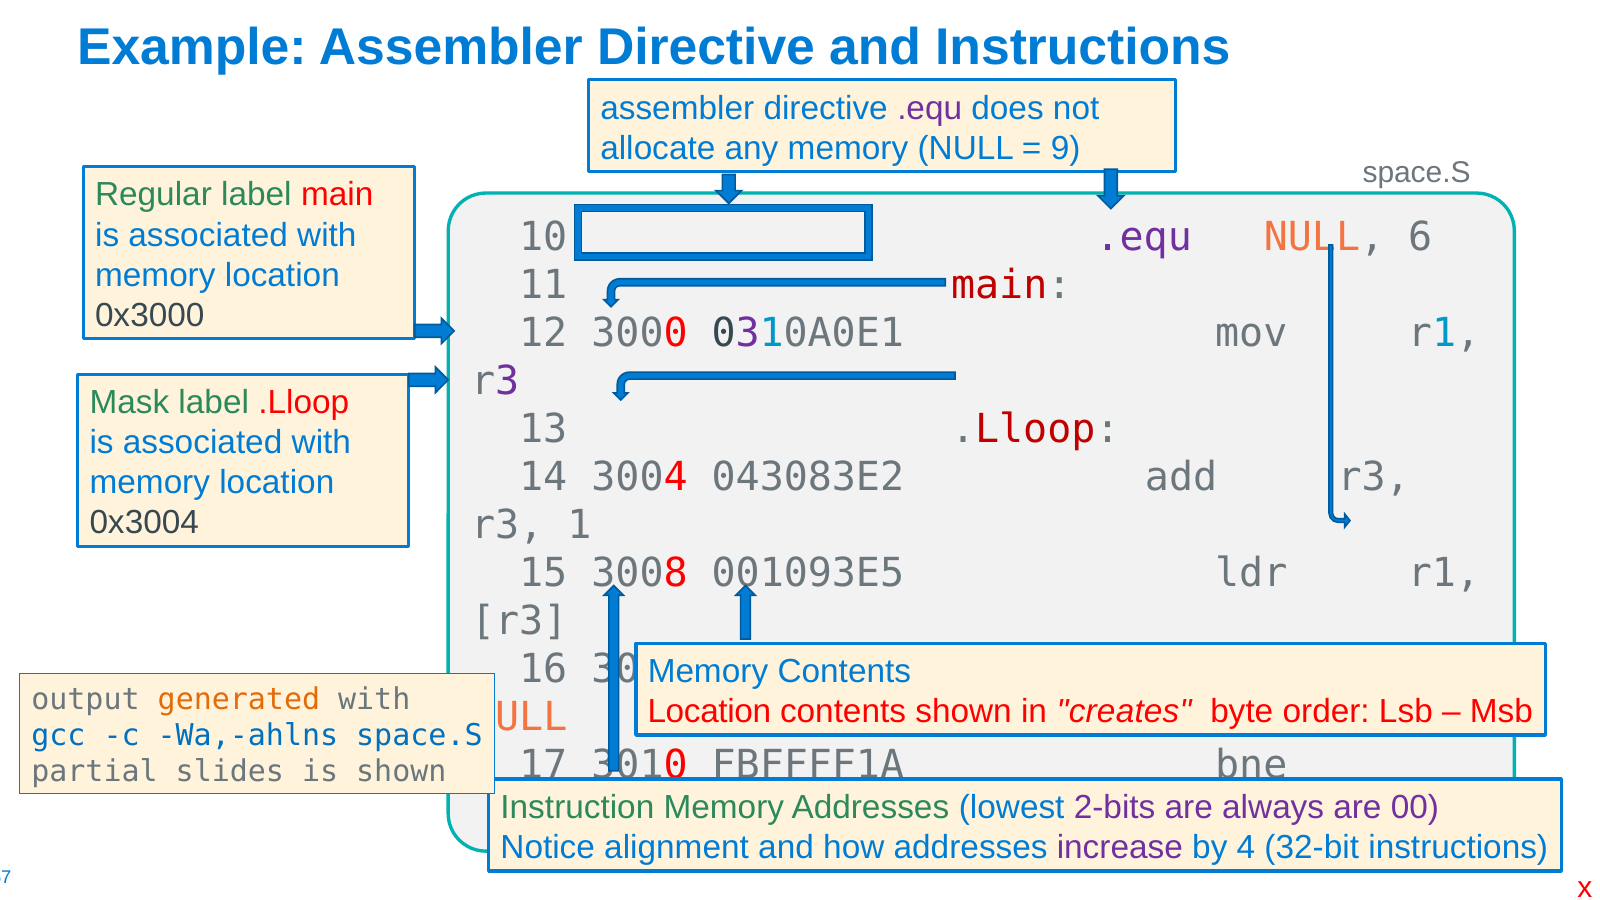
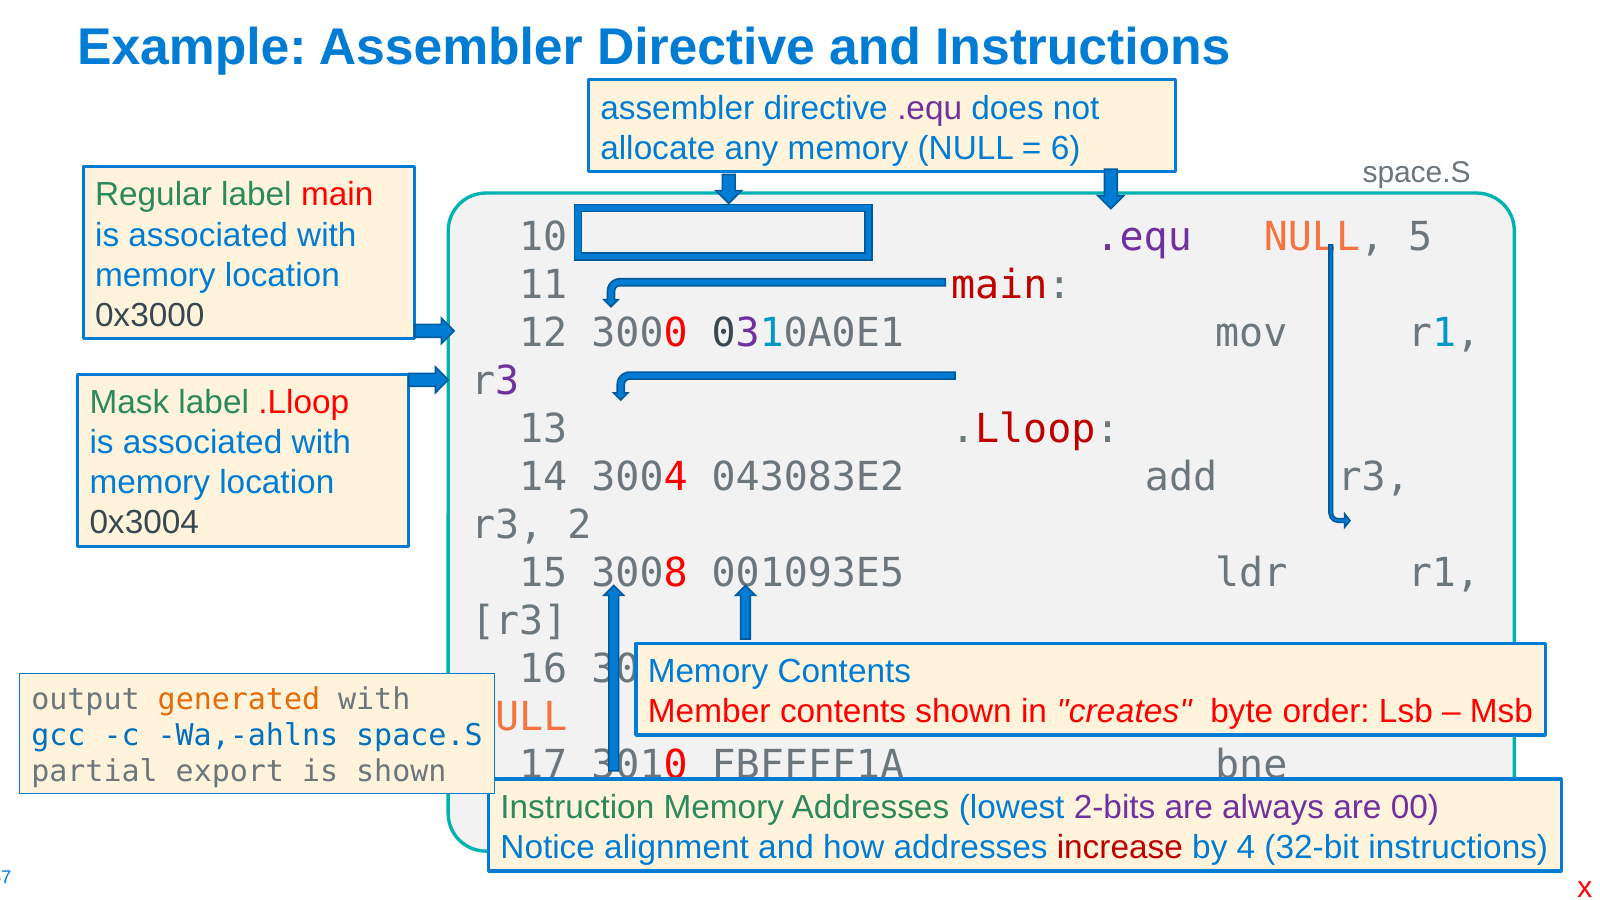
9: 9 -> 6
6: 6 -> 5
1: 1 -> 2
Location at (709, 711): Location -> Member
slides: slides -> export
increase colour: purple -> red
